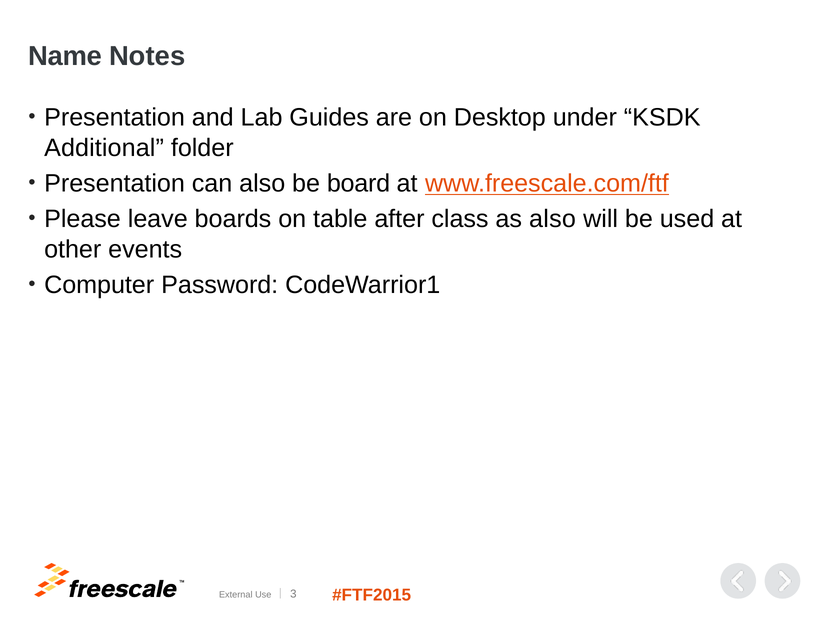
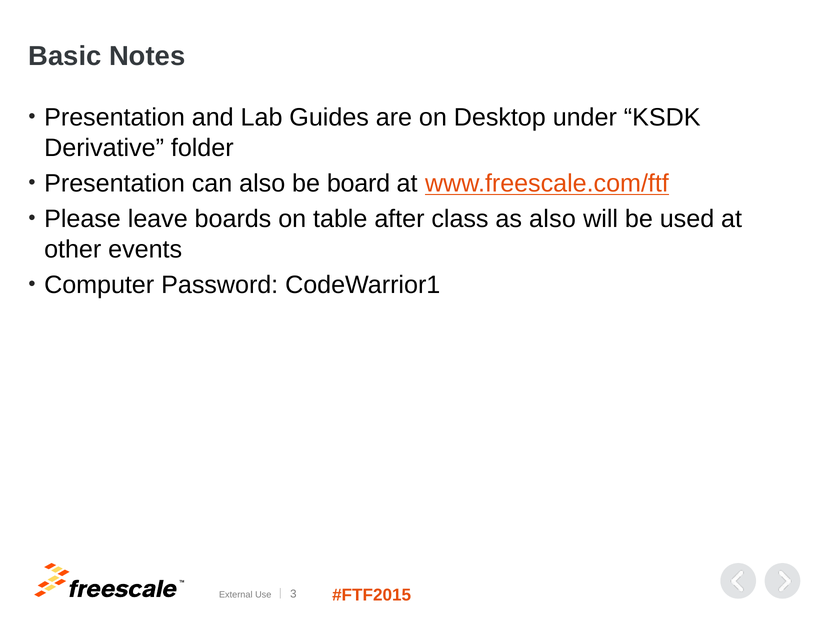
Name: Name -> Basic
Additional: Additional -> Derivative
